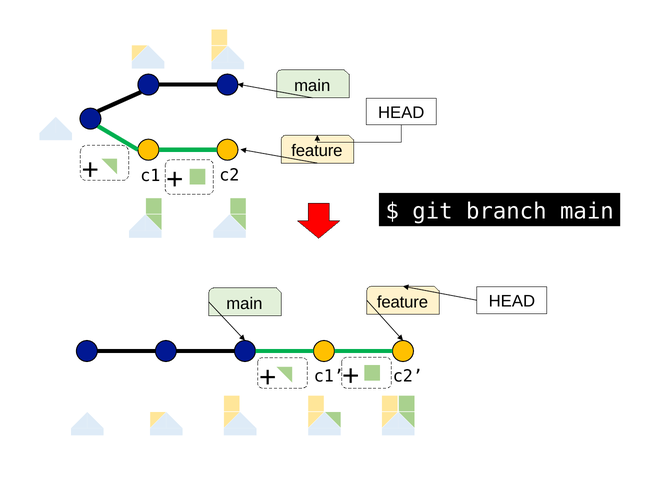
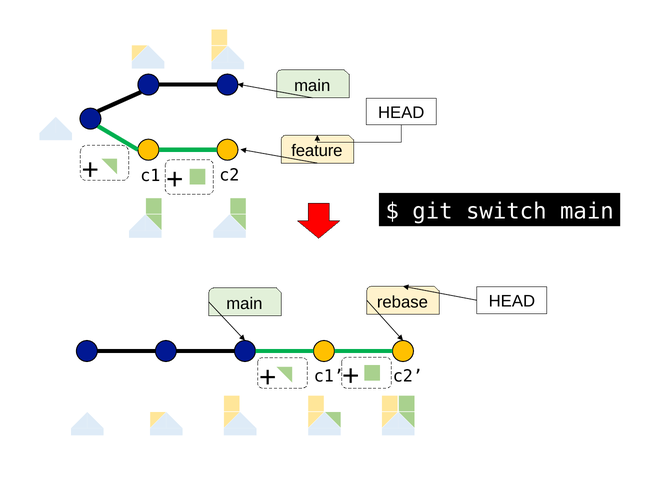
branch: branch -> switch
main feature: feature -> rebase
